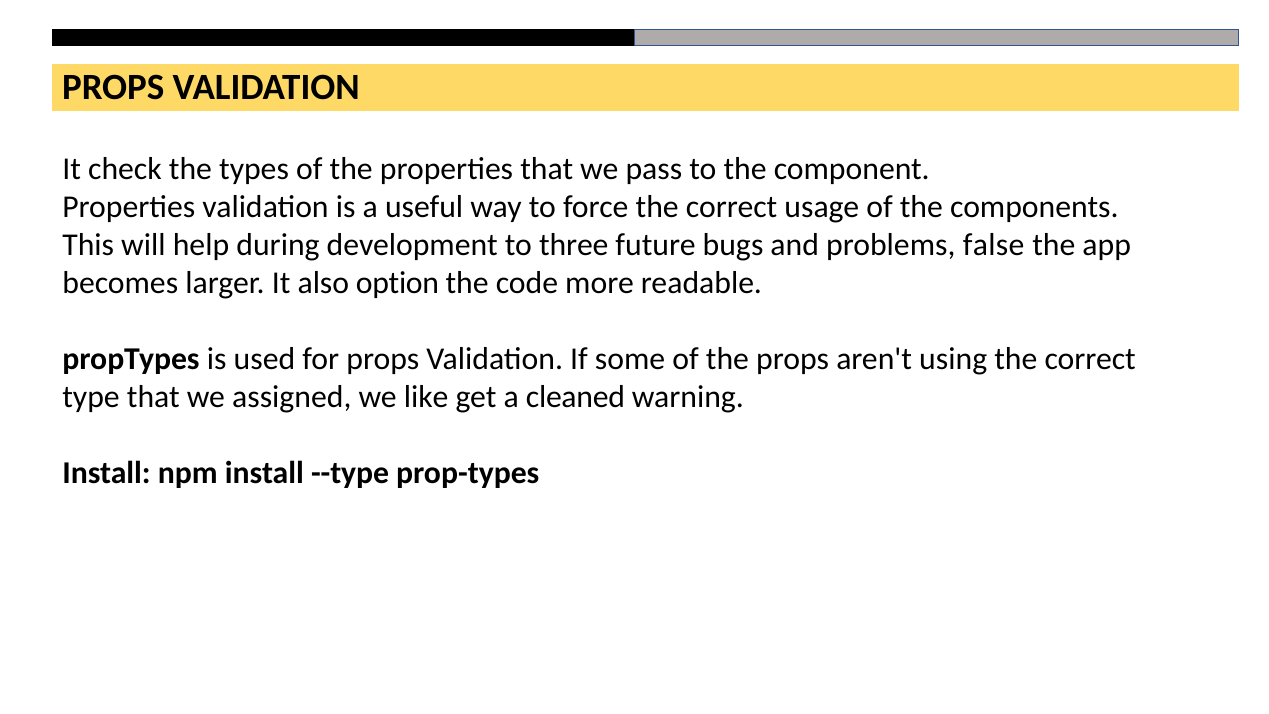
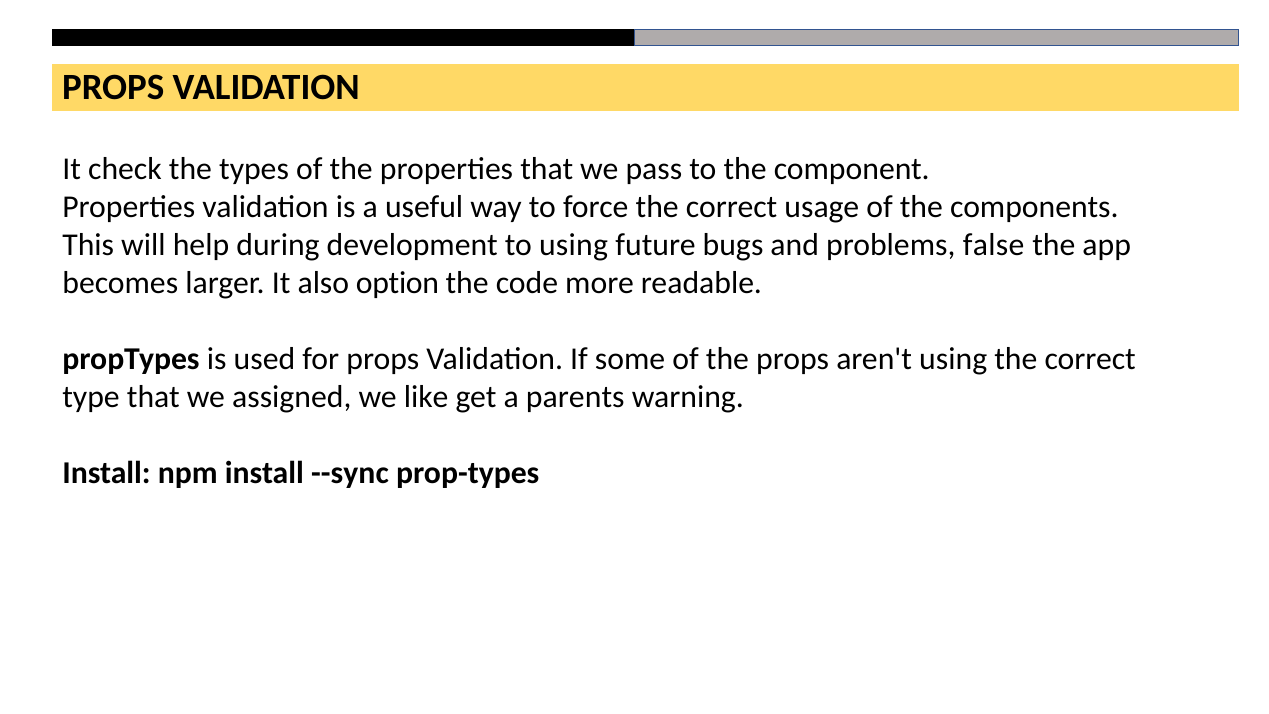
to three: three -> using
cleaned: cleaned -> parents
--type: --type -> --sync
